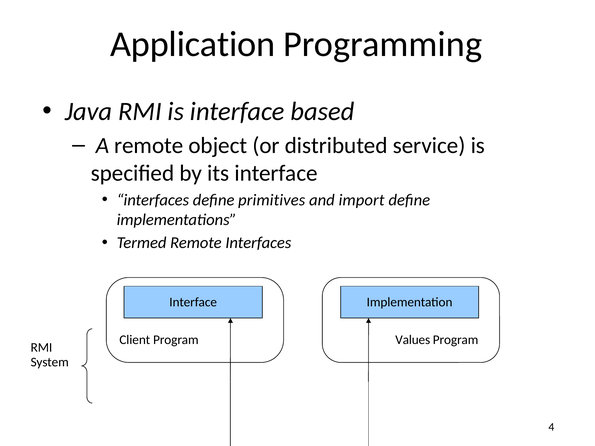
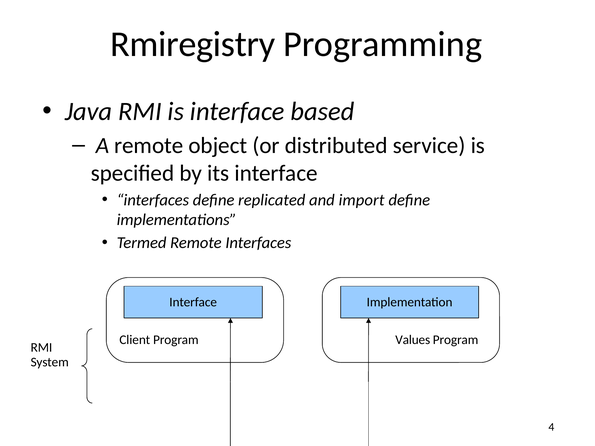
Application: Application -> Rmiregistry
primitives: primitives -> replicated
